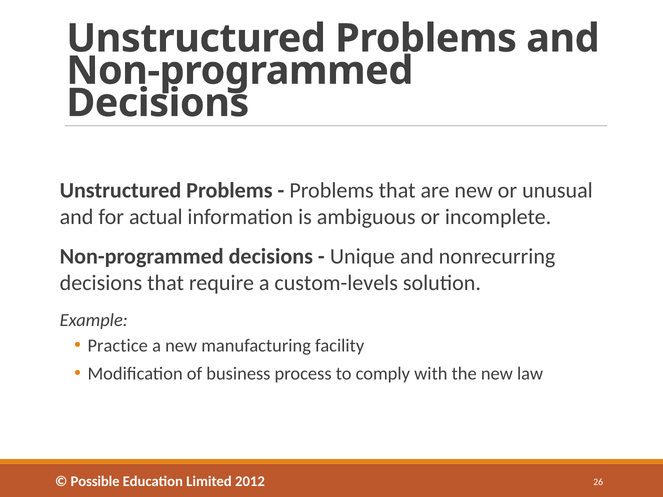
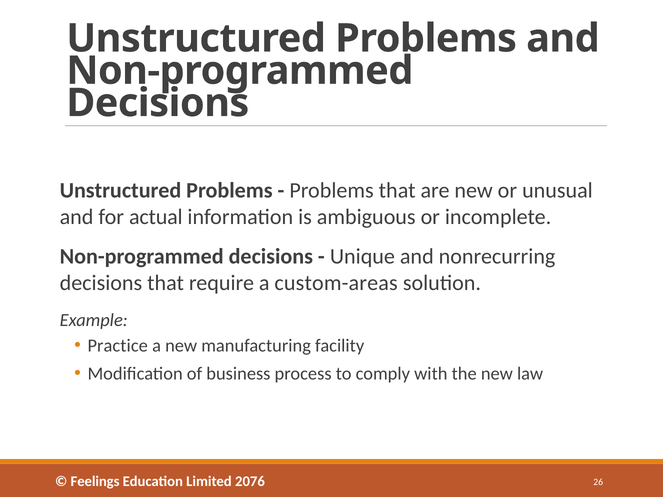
custom-levels: custom-levels -> custom-areas
Possible: Possible -> Feelings
2012: 2012 -> 2076
